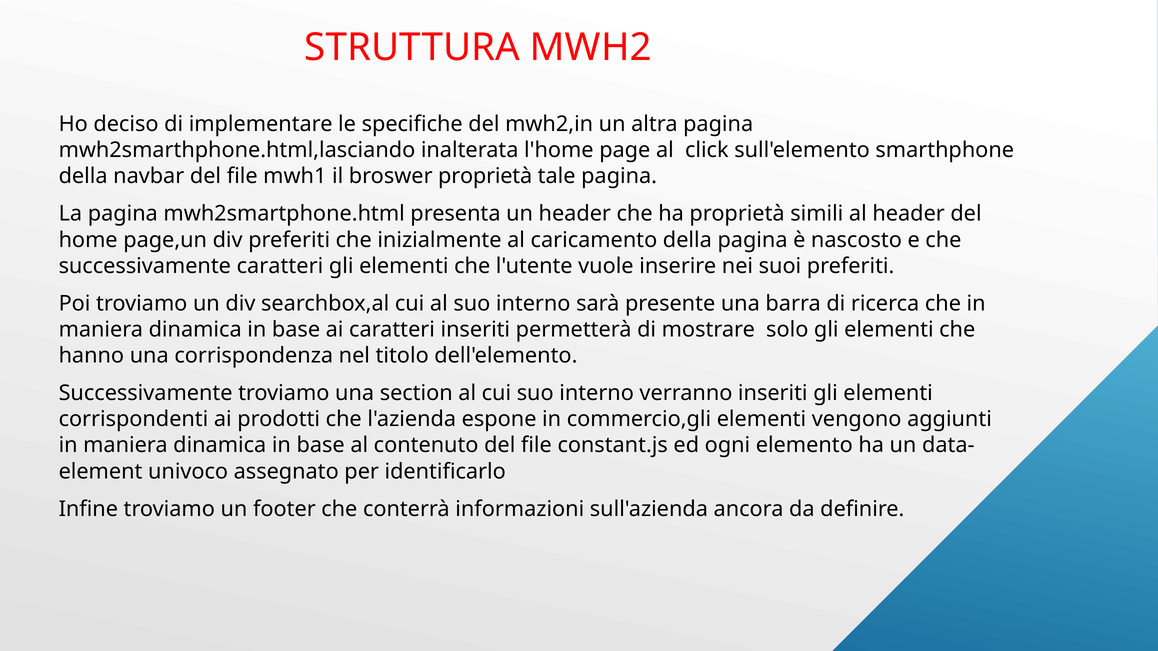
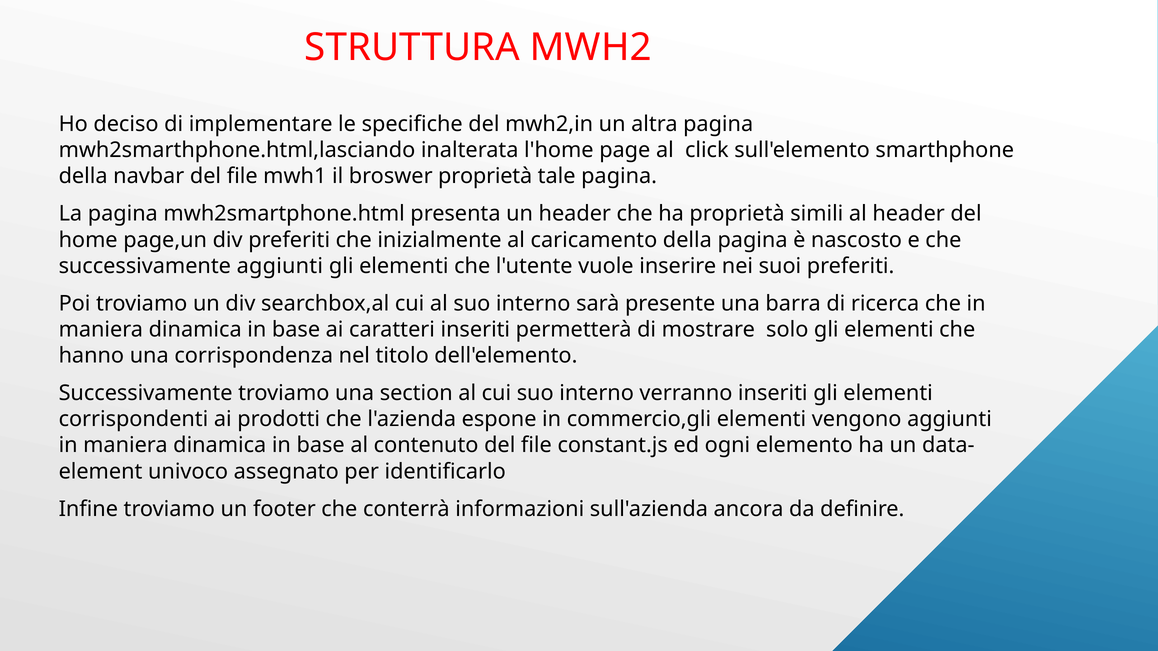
successivamente caratteri: caratteri -> aggiunti
